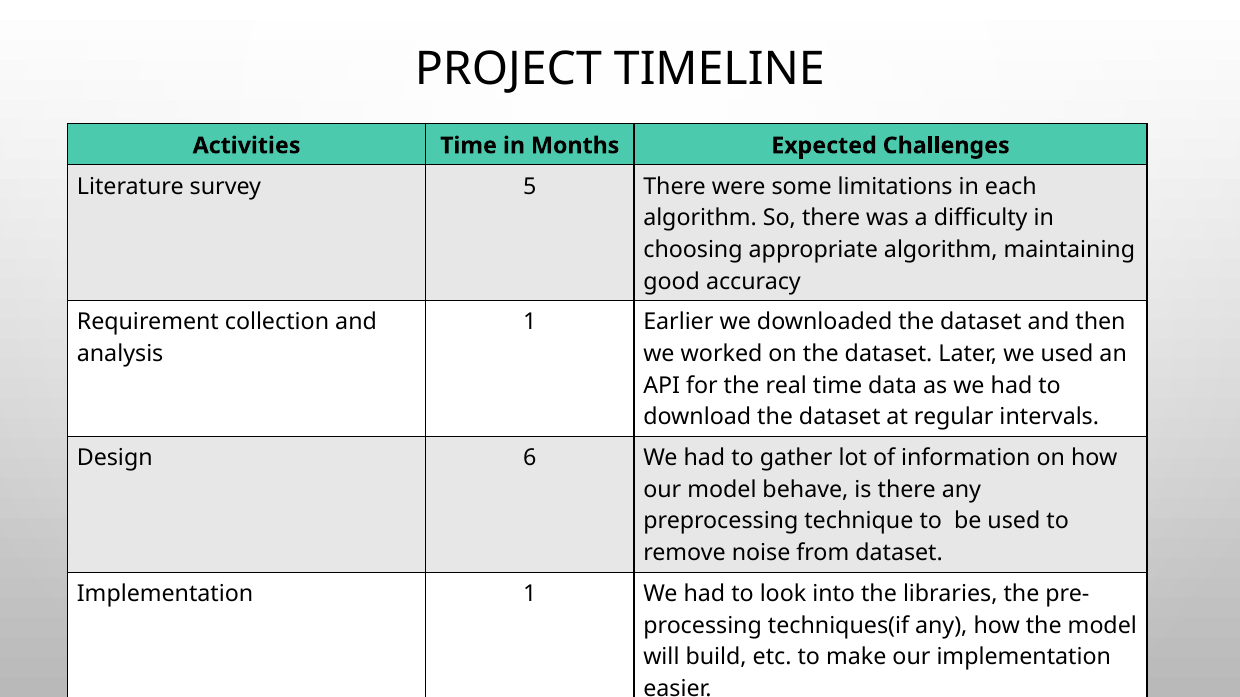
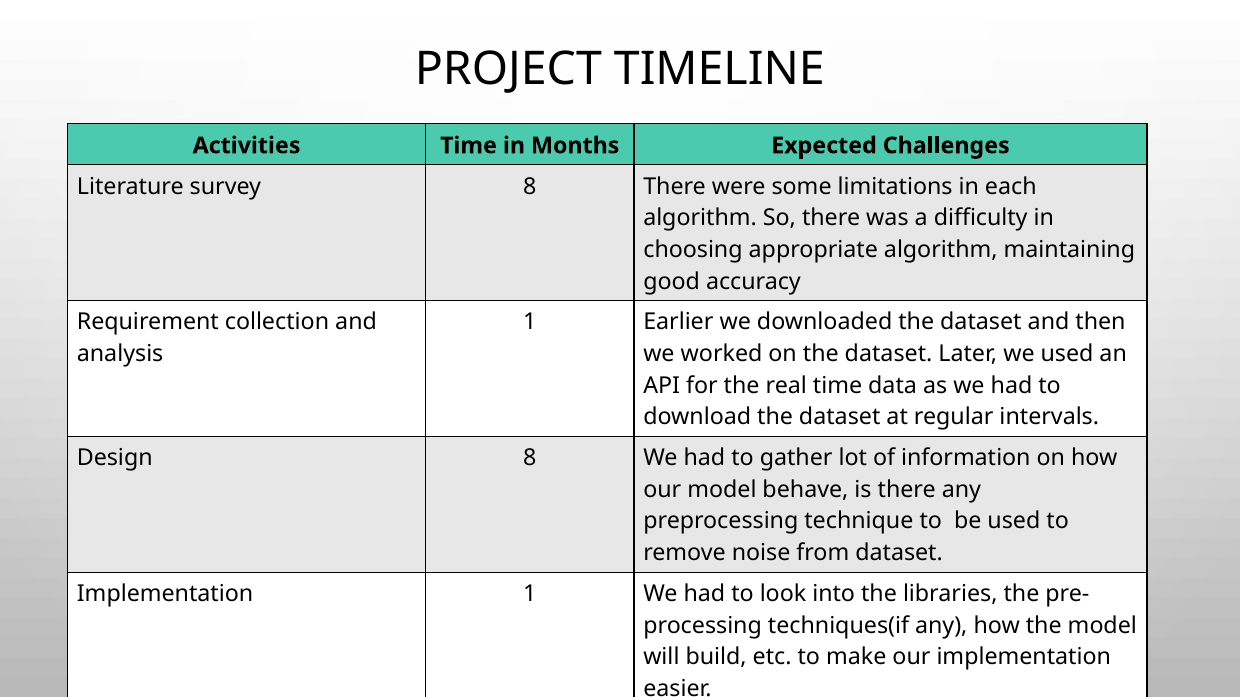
survey 5: 5 -> 8
Design 6: 6 -> 8
